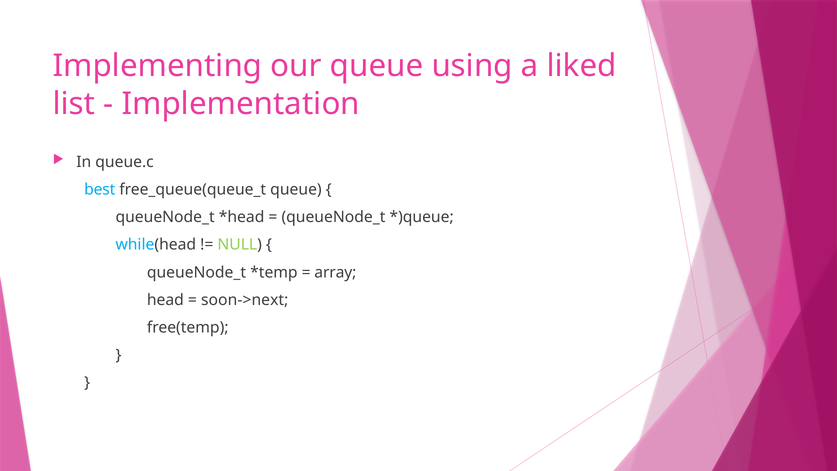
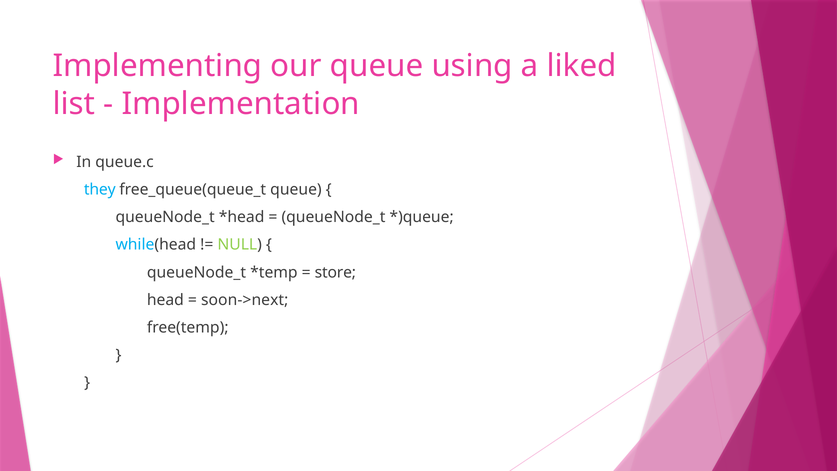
best: best -> they
array: array -> store
